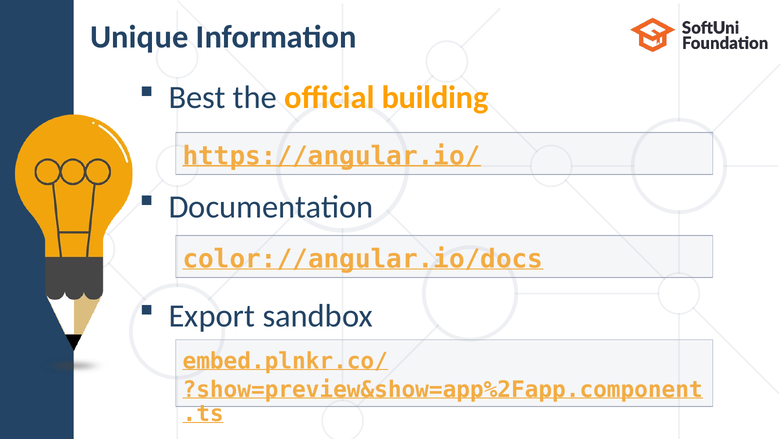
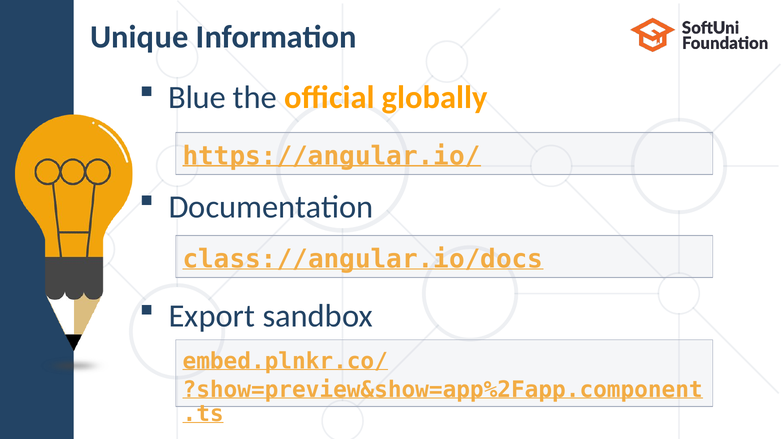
Best: Best -> Blue
building: building -> globally
color://angular.io/docs: color://angular.io/docs -> class://angular.io/docs
